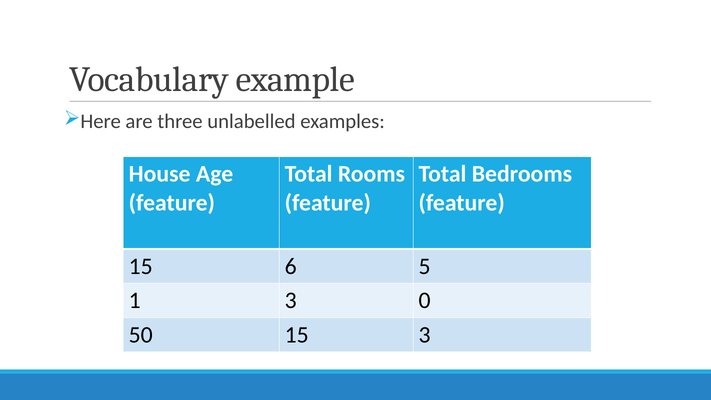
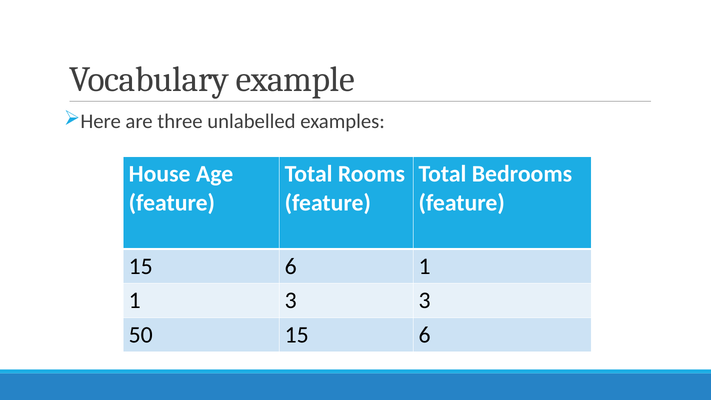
6 5: 5 -> 1
3 0: 0 -> 3
50 15 3: 3 -> 6
